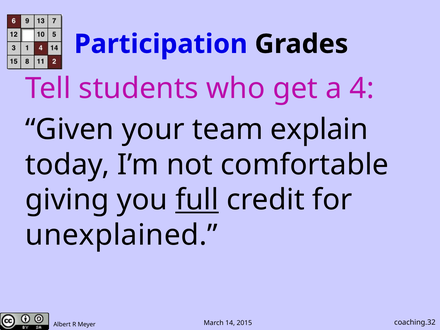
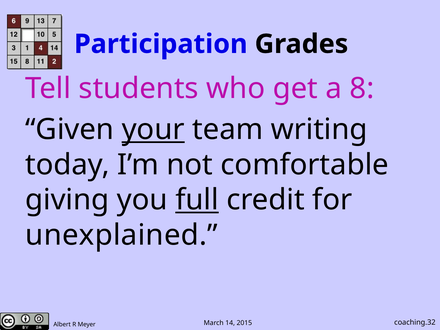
4: 4 -> 8
your underline: none -> present
explain: explain -> writing
